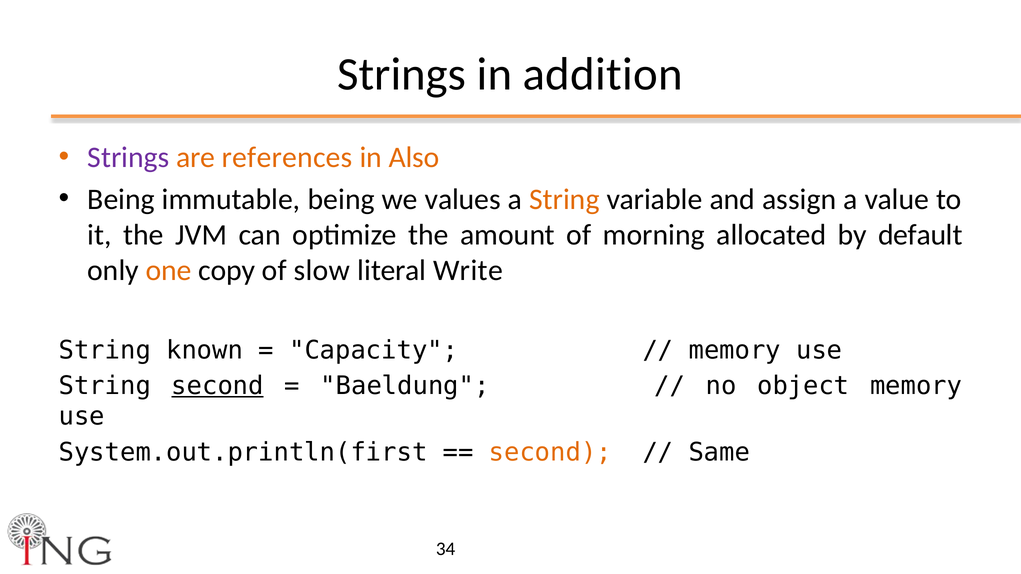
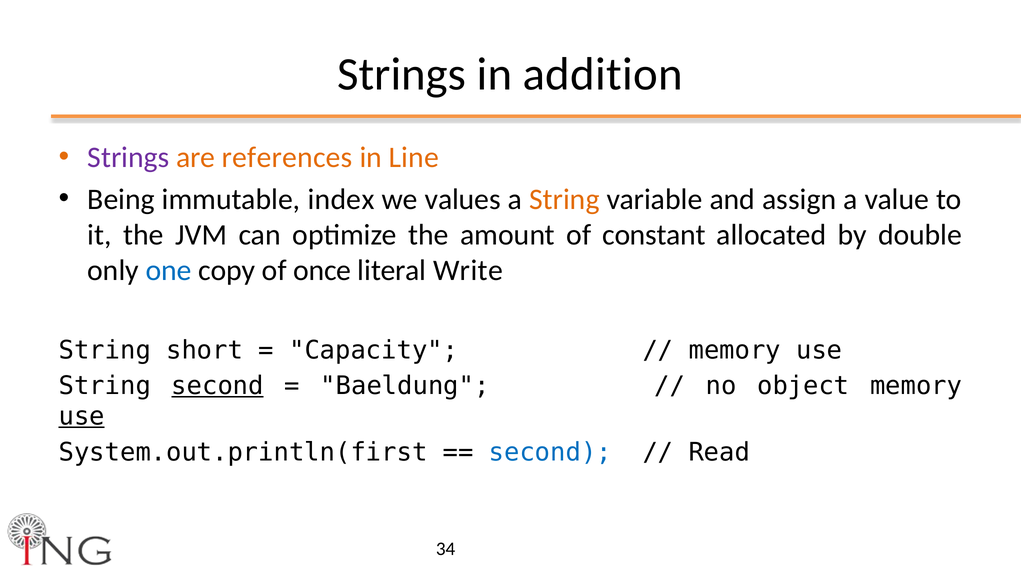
Also: Also -> Line
immutable being: being -> index
morning: morning -> constant
default: default -> double
one colour: orange -> blue
slow: slow -> once
known: known -> short
use at (82, 417) underline: none -> present
second at (550, 452) colour: orange -> blue
Same: Same -> Read
